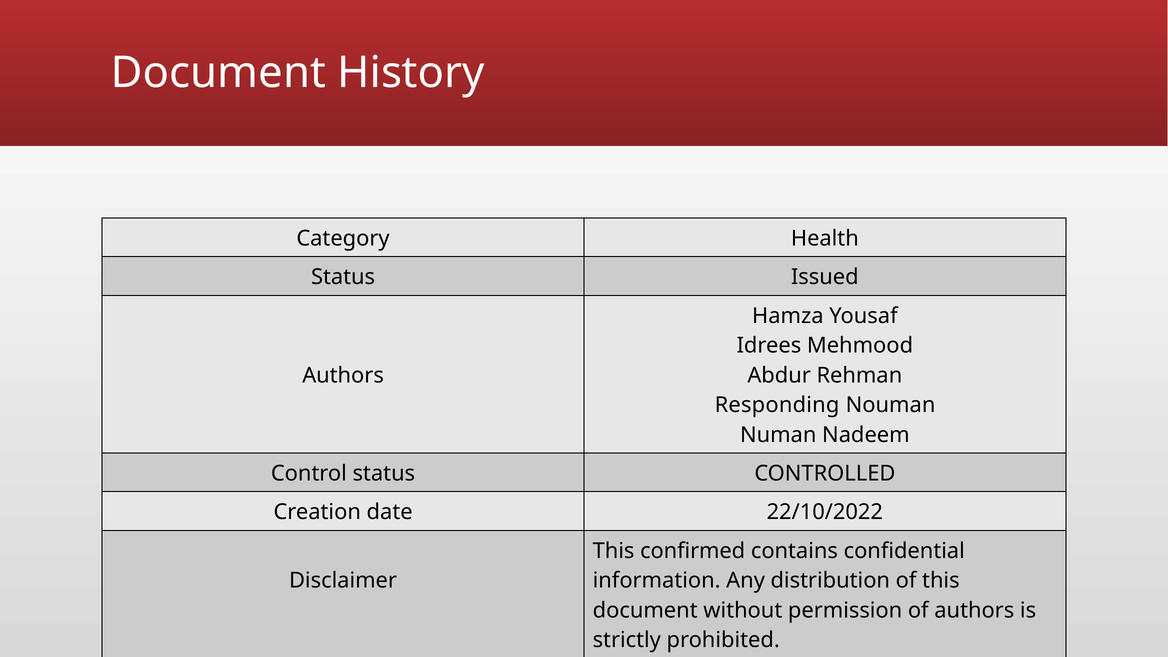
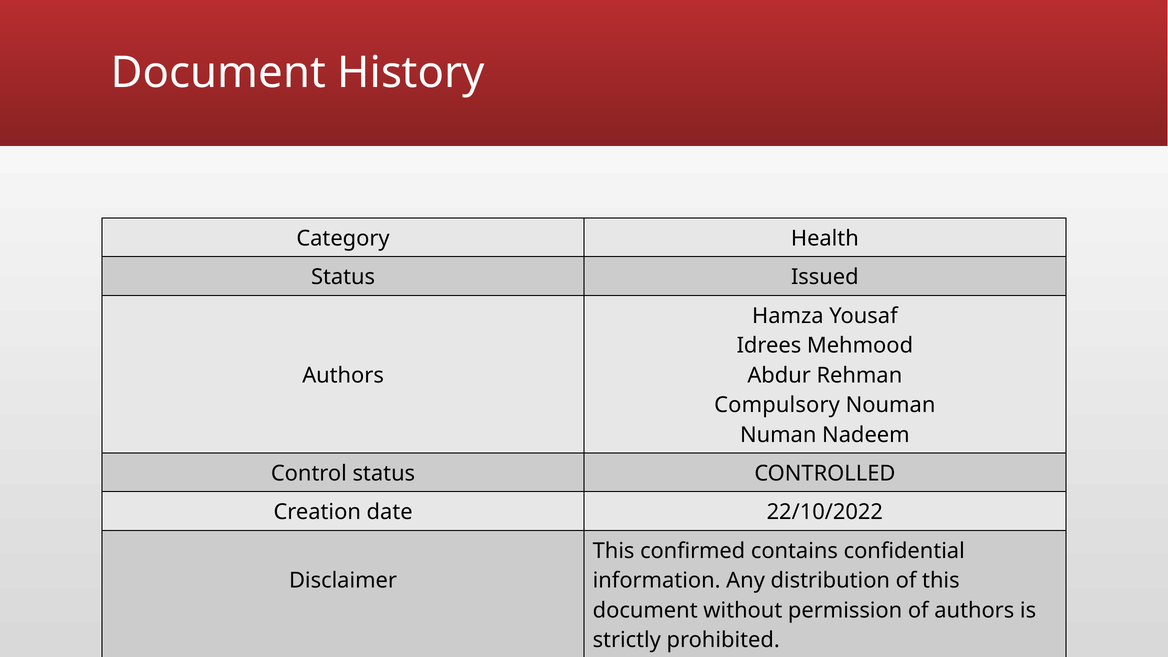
Responding: Responding -> Compulsory
